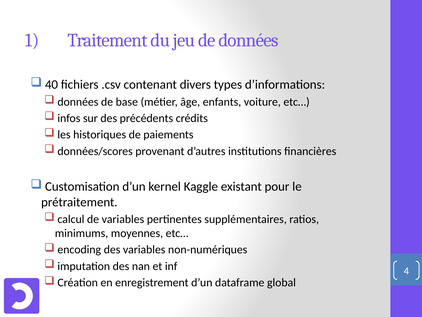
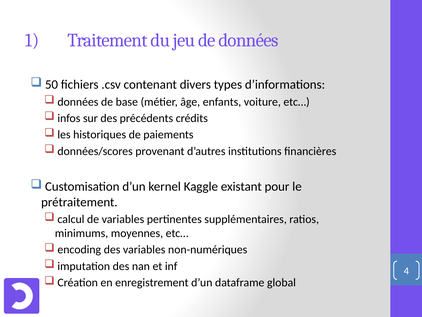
40: 40 -> 50
